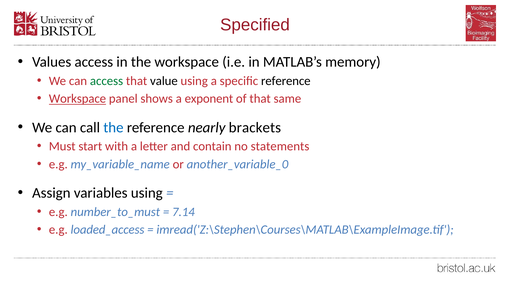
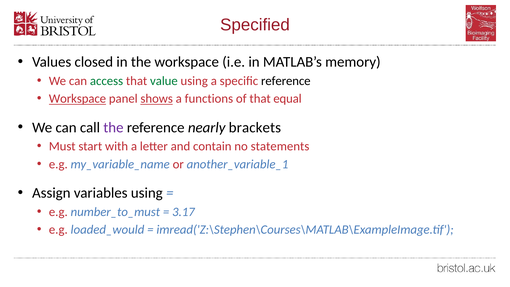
Values access: access -> closed
value colour: black -> green
shows underline: none -> present
exponent: exponent -> functions
same: same -> equal
the at (113, 127) colour: blue -> purple
another_variable_0: another_variable_0 -> another_variable_1
7.14: 7.14 -> 3.17
loaded_access: loaded_access -> loaded_would
